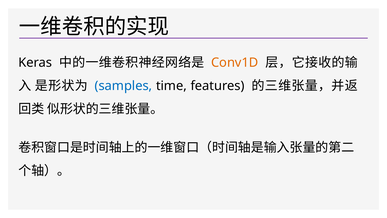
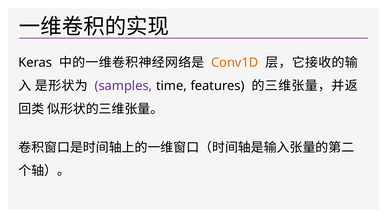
samples colour: blue -> purple
